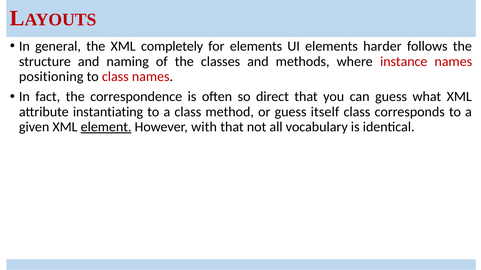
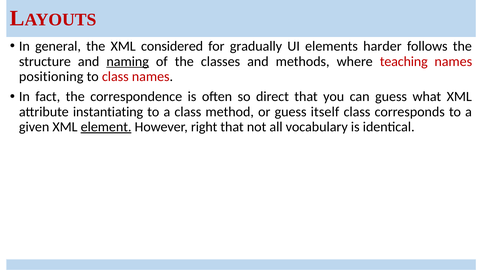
completely: completely -> considered
for elements: elements -> gradually
naming underline: none -> present
instance: instance -> teaching
with: with -> right
